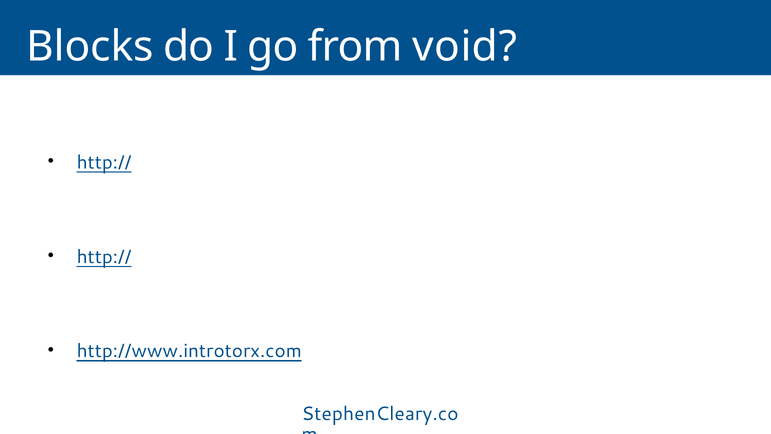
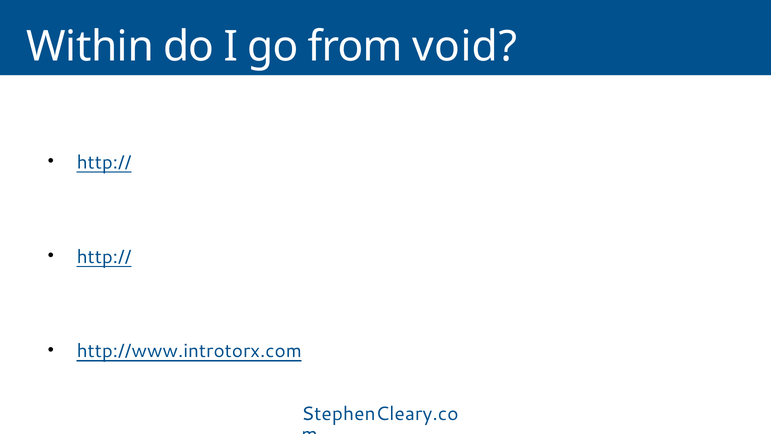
Blocks: Blocks -> Within
